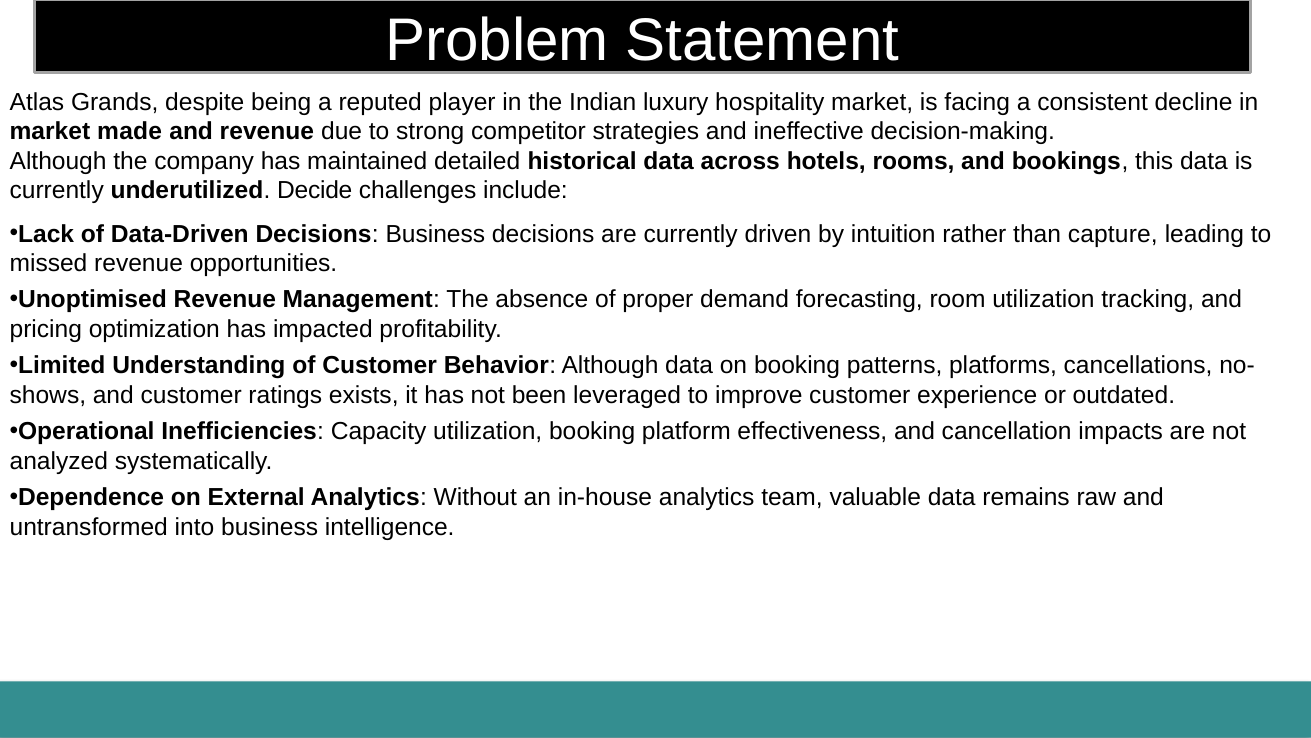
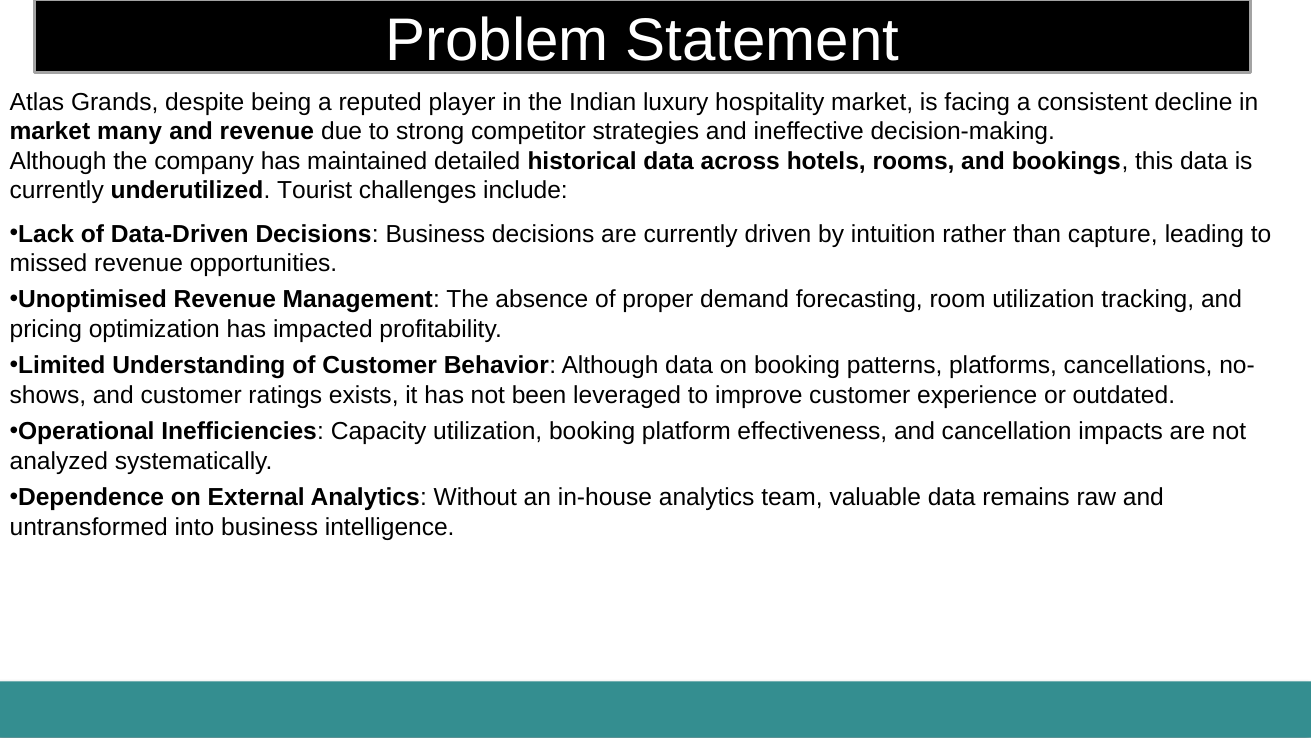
made: made -> many
Decide: Decide -> Tourist
